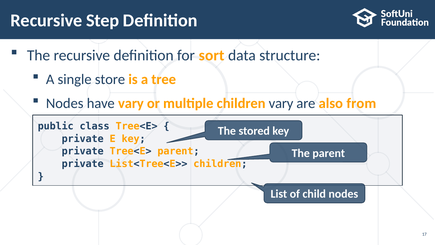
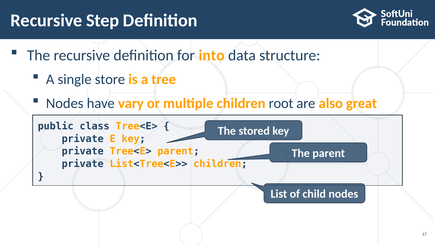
sort: sort -> into
children vary: vary -> root
from: from -> great
